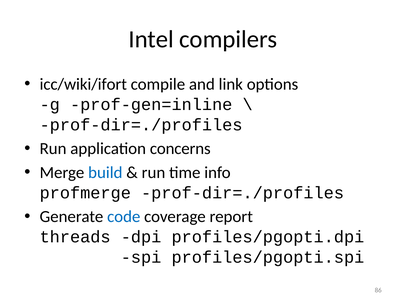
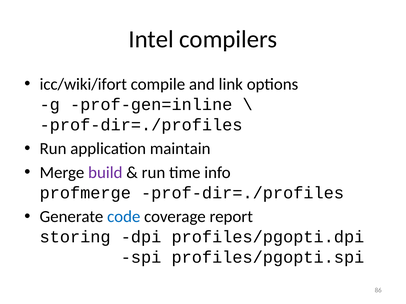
concerns: concerns -> maintain
build colour: blue -> purple
threads: threads -> storing
